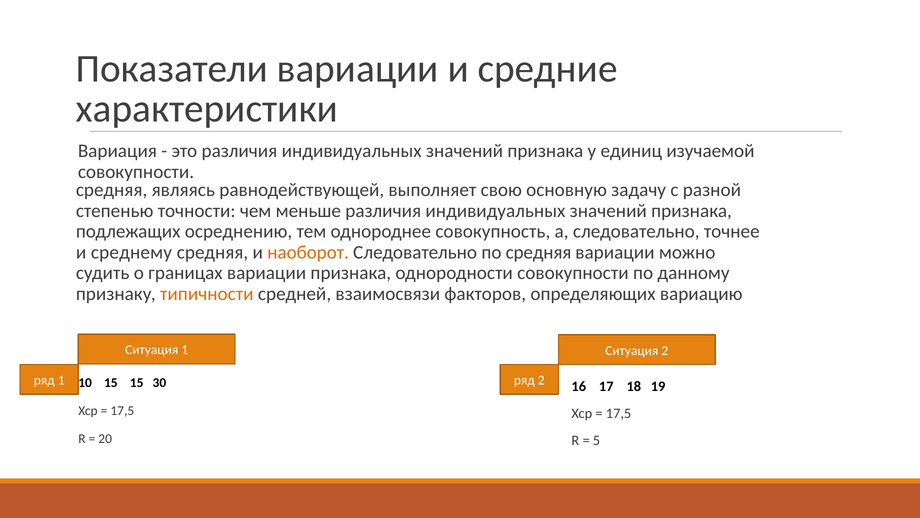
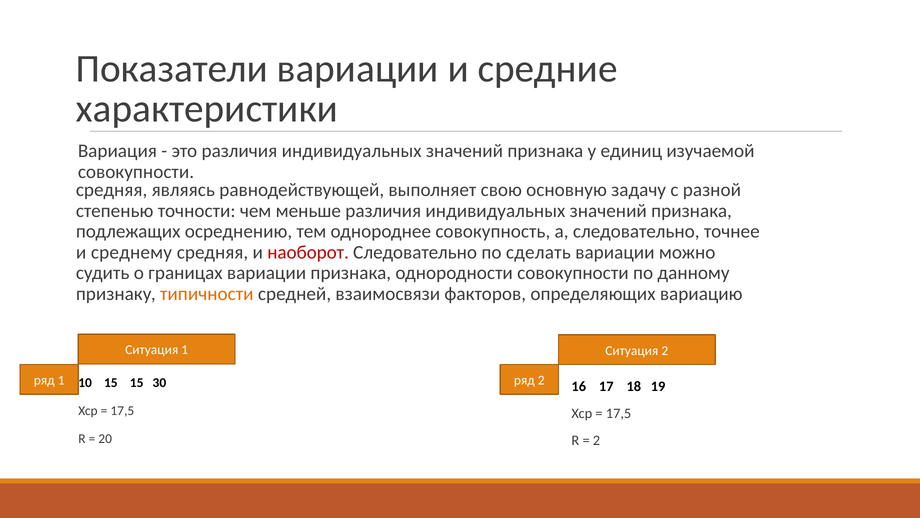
наоборот colour: orange -> red
по средняя: средняя -> сделать
5 at (597, 440): 5 -> 2
